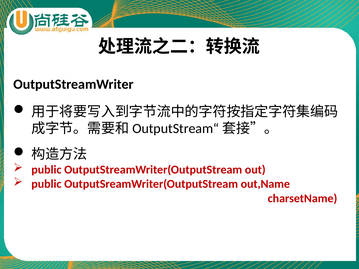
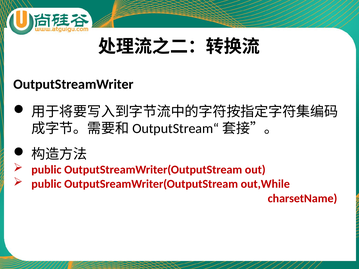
out,Name: out,Name -> out,While
